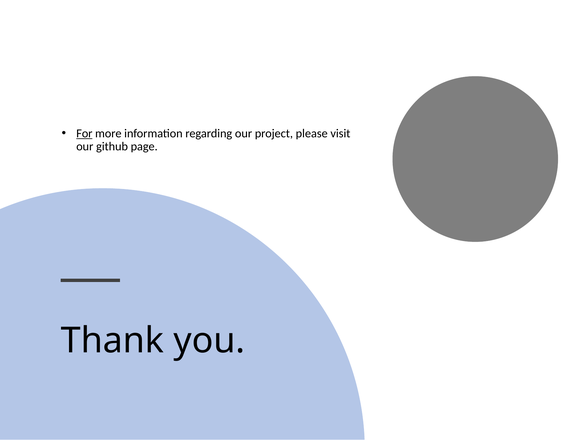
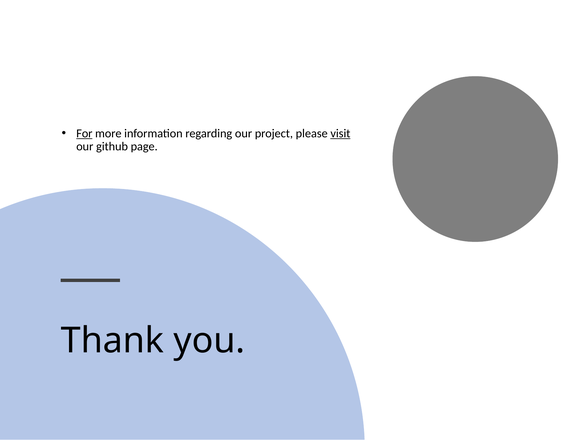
visit underline: none -> present
